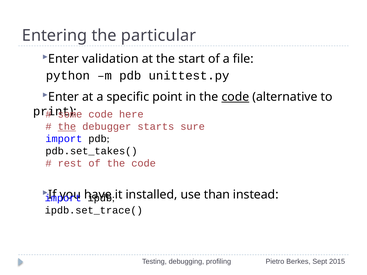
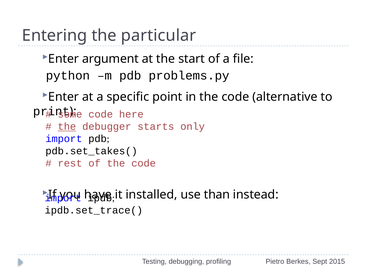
validation: validation -> argument
unittest.py: unittest.py -> problems.py
code at (235, 97) underline: present -> none
sure: sure -> only
